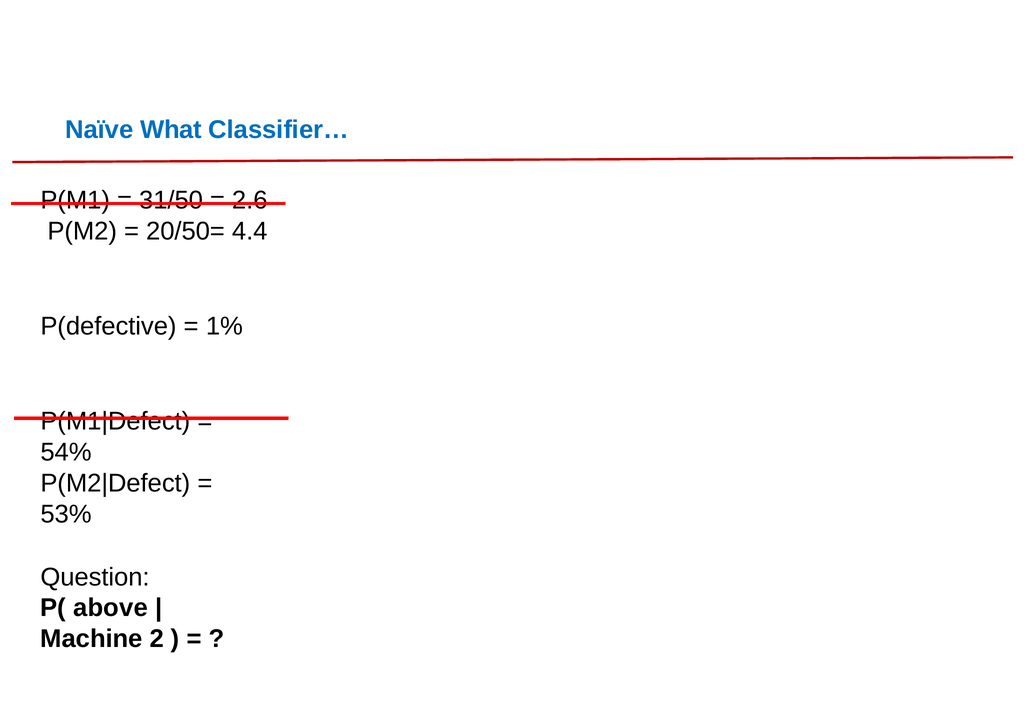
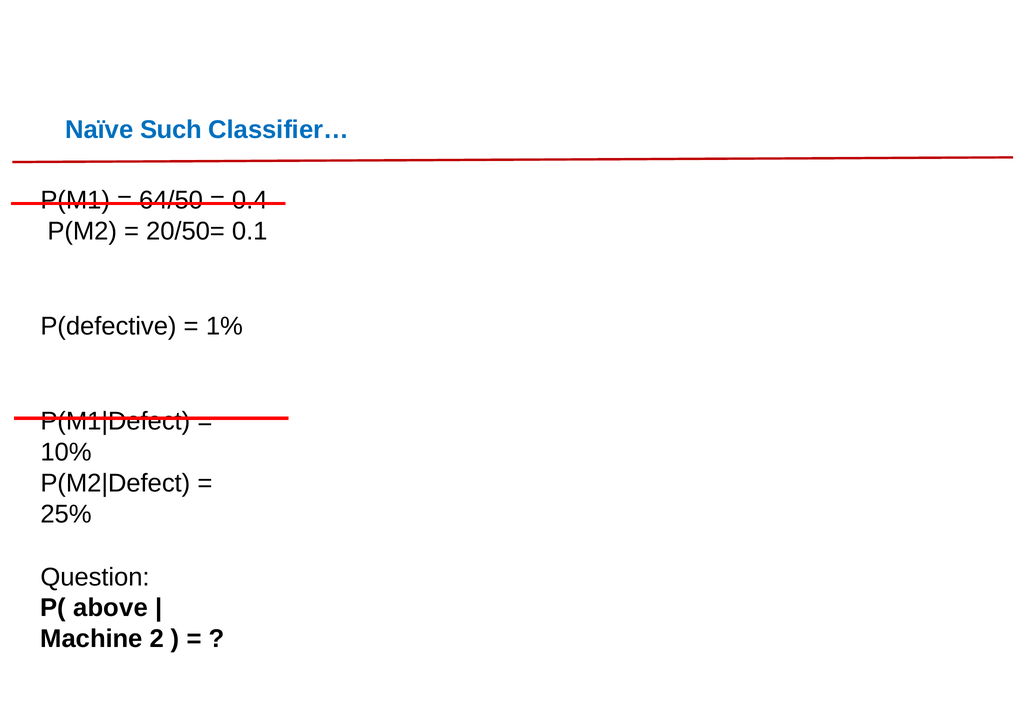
What: What -> Such
31/50: 31/50 -> 64/50
2.6: 2.6 -> 0.4
4.4: 4.4 -> 0.1
54%: 54% -> 10%
53%: 53% -> 25%
